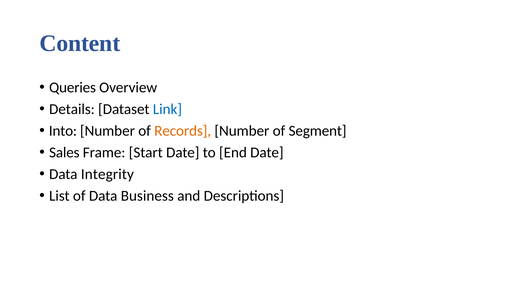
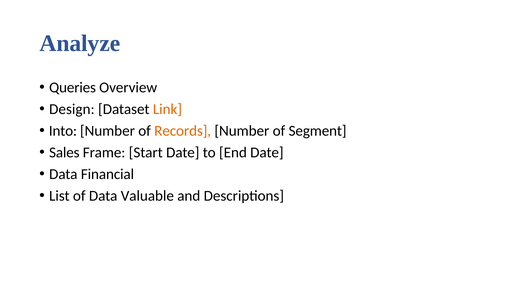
Content: Content -> Analyze
Details: Details -> Design
Link colour: blue -> orange
Integrity: Integrity -> Financial
Business: Business -> Valuable
